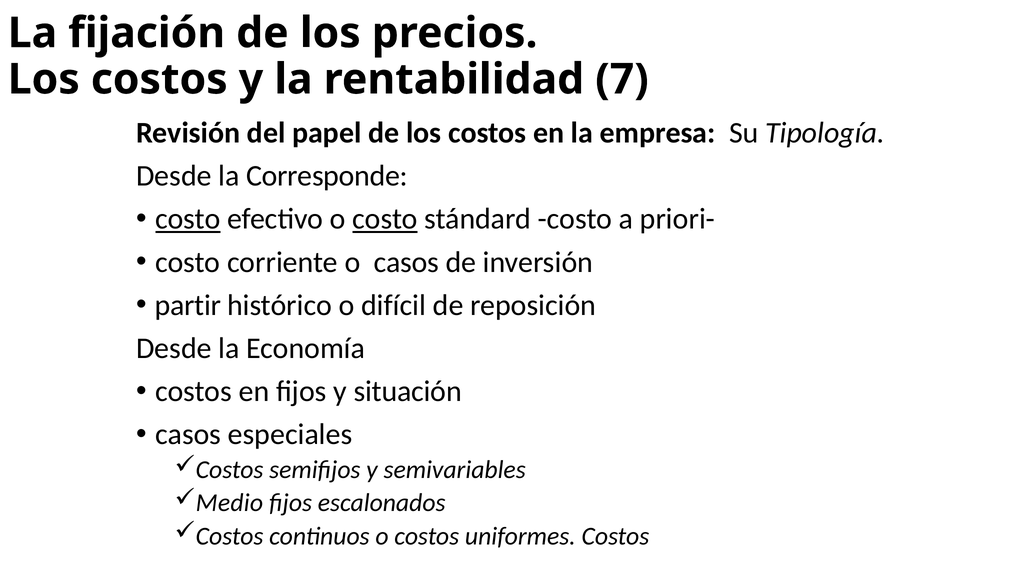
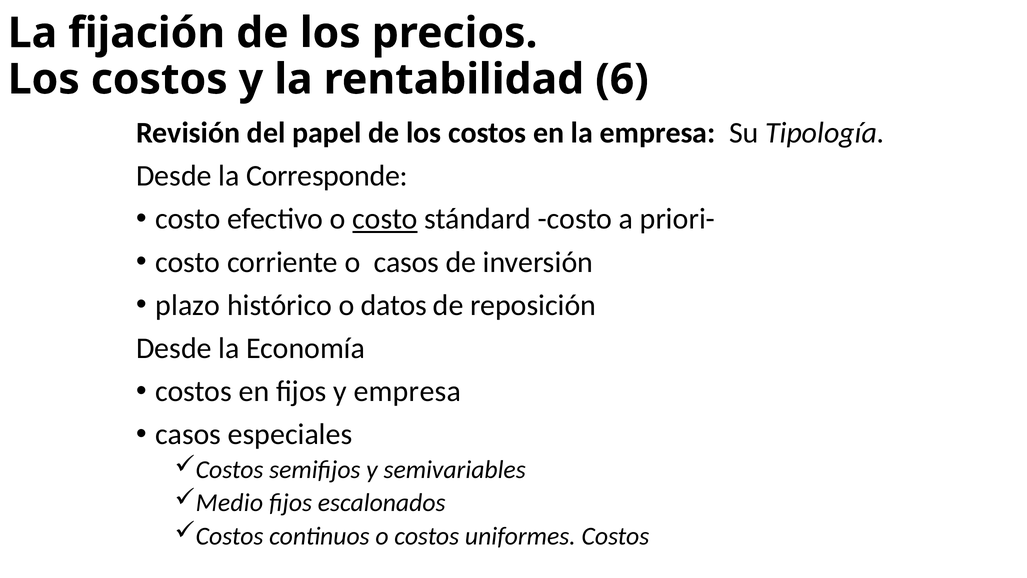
7: 7 -> 6
costo at (188, 219) underline: present -> none
partir: partir -> plazo
difícil: difícil -> datos
y situación: situación -> empresa
